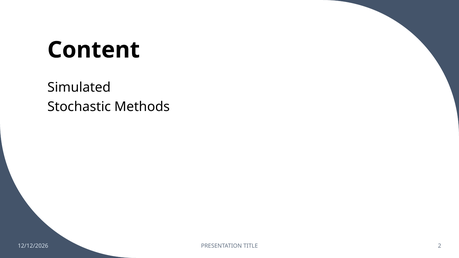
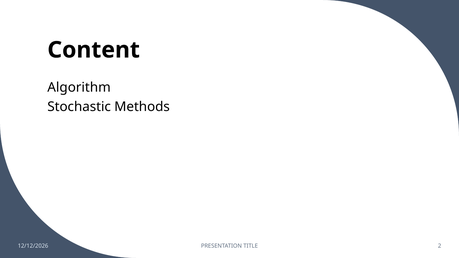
Simulated: Simulated -> Algorithm
